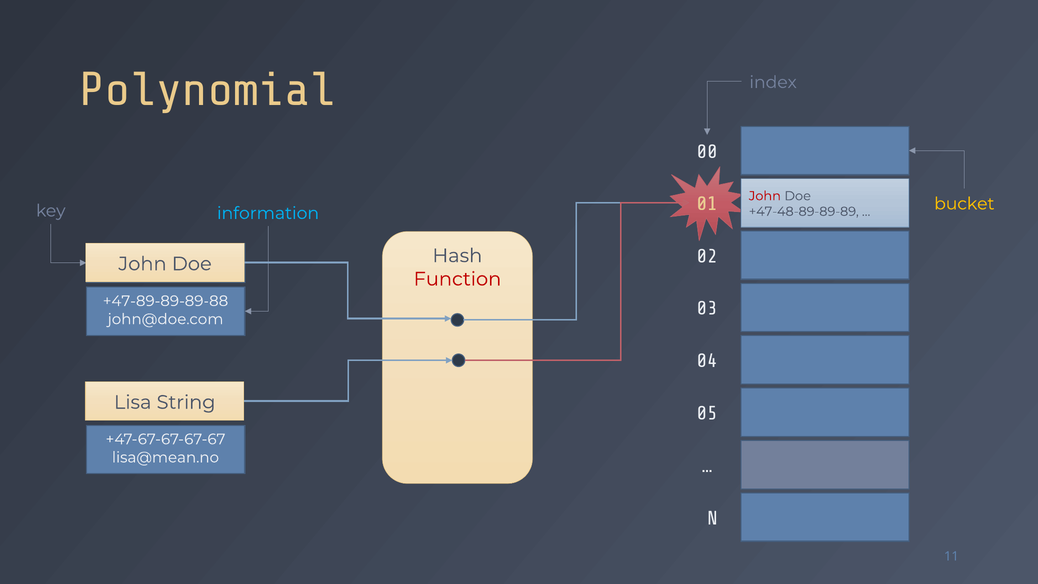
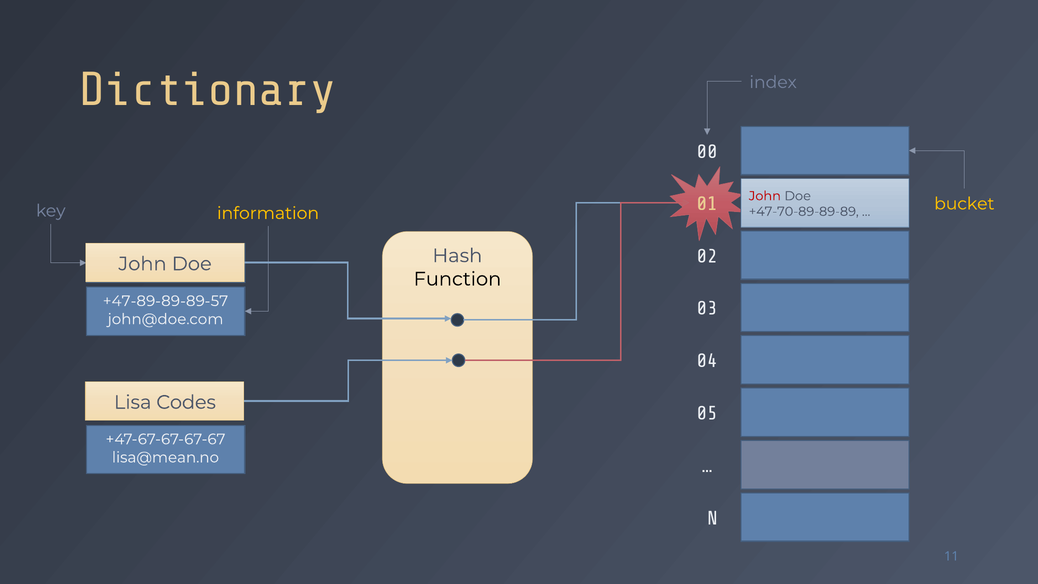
Polynomial: Polynomial -> Dictionary
information colour: light blue -> yellow
+47-48-89-89-89: +47-48-89-89-89 -> +47-70-89-89-89
Function colour: red -> black
+47-89-89-89-88: +47-89-89-89-88 -> +47-89-89-89-57
String: String -> Codes
